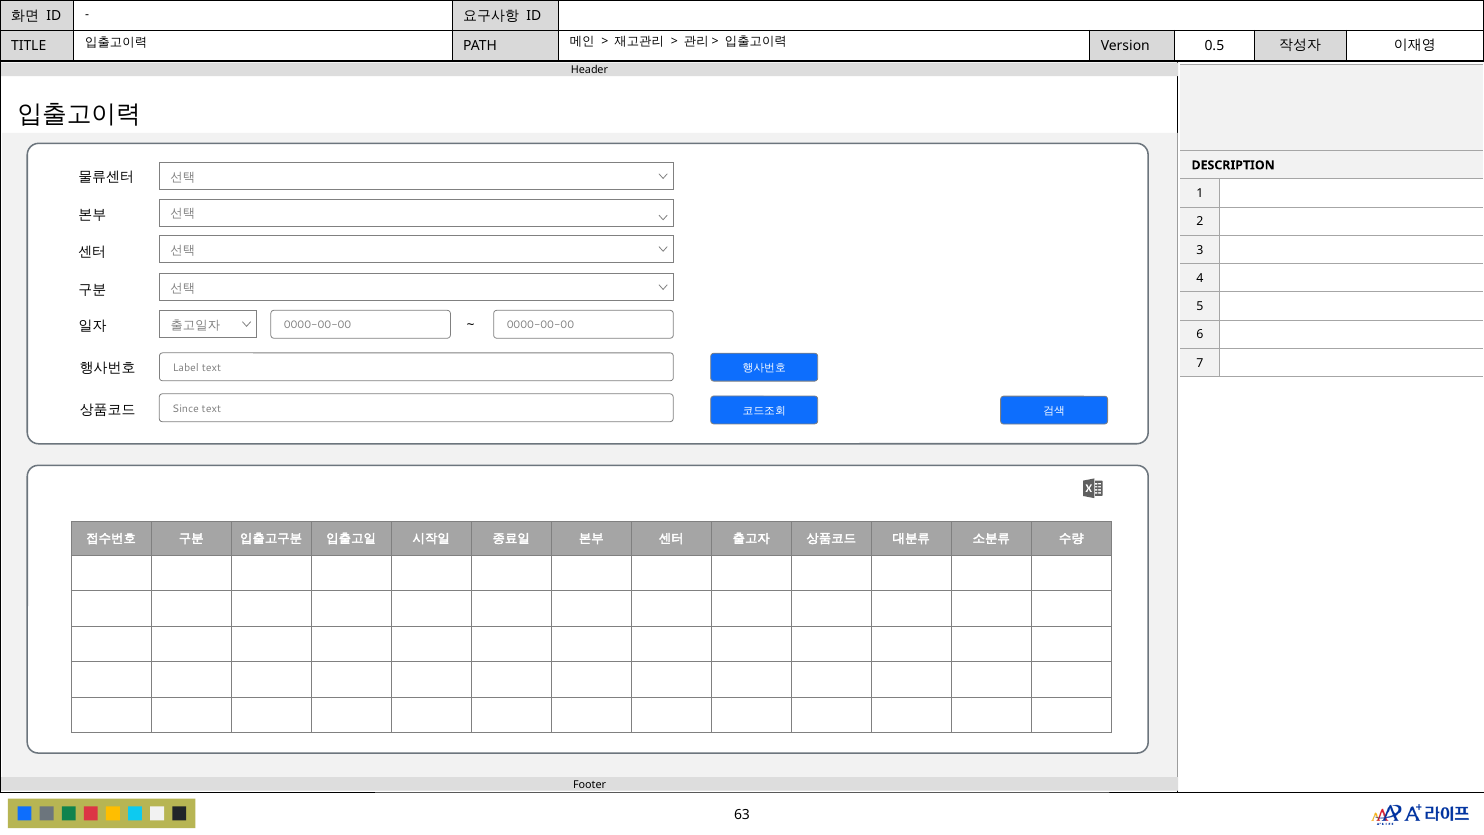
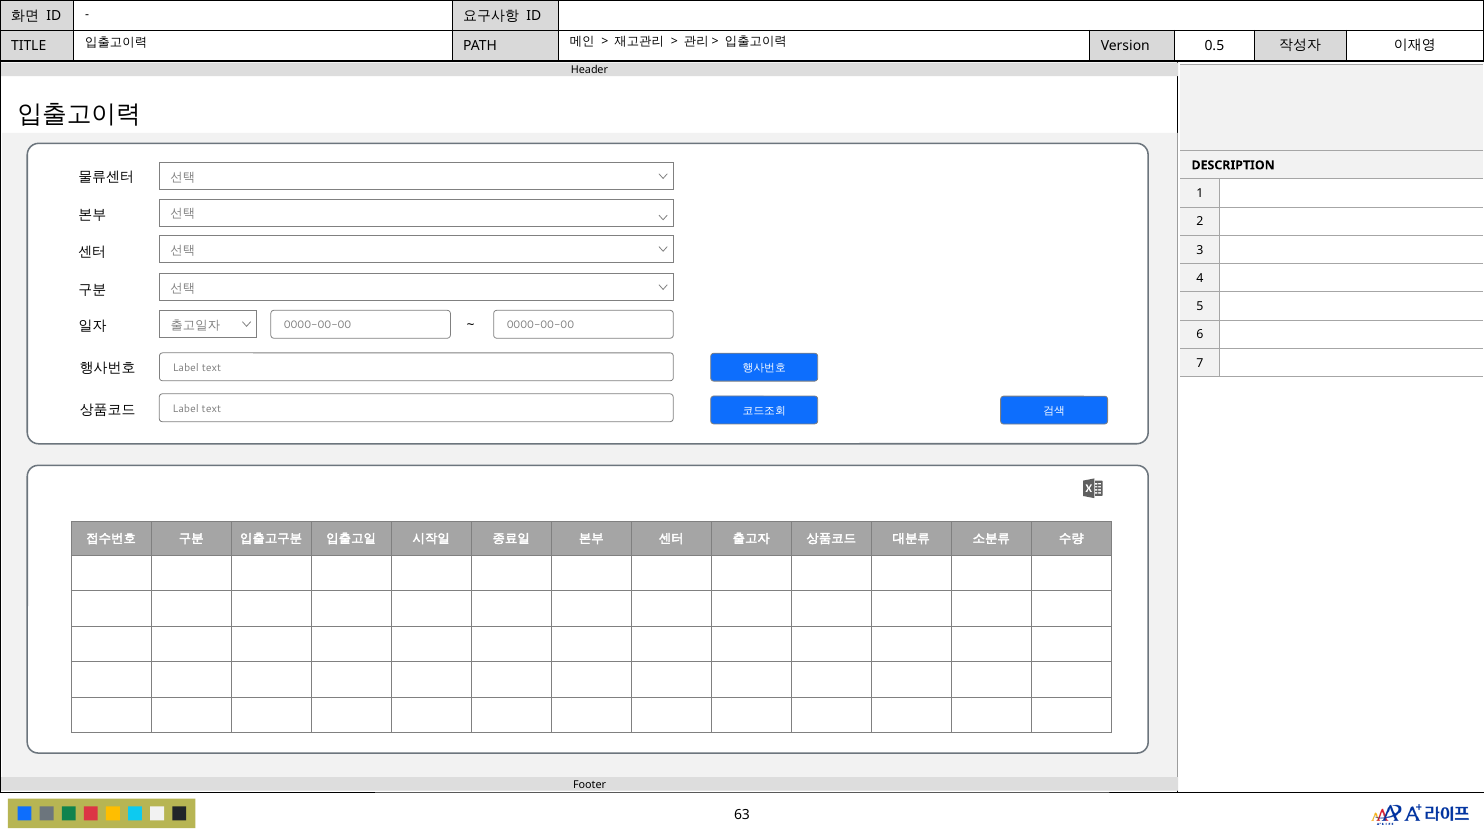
Since at (186, 408): Since -> Label
